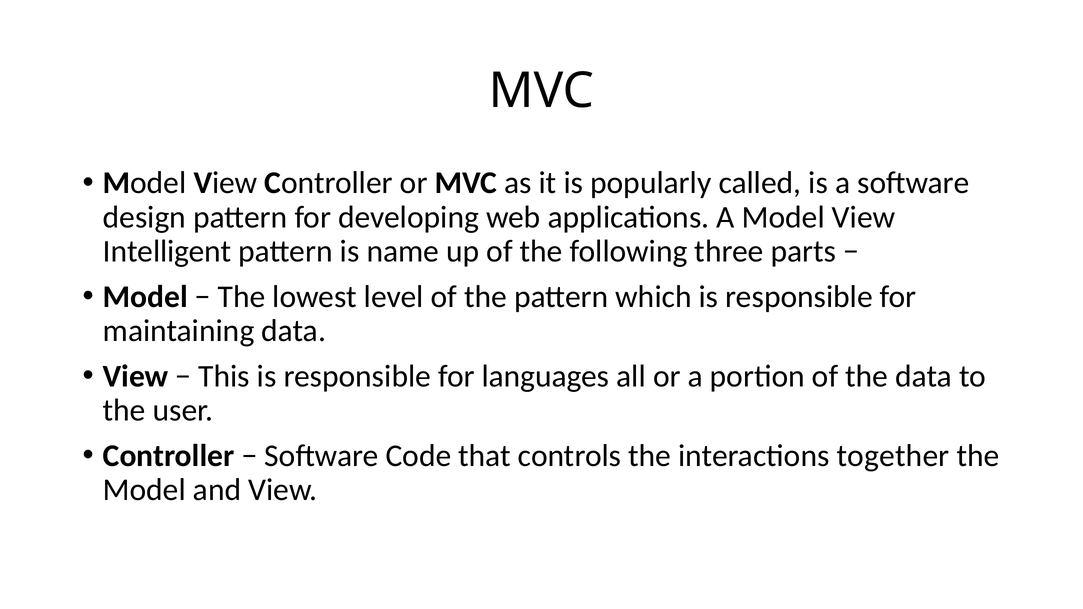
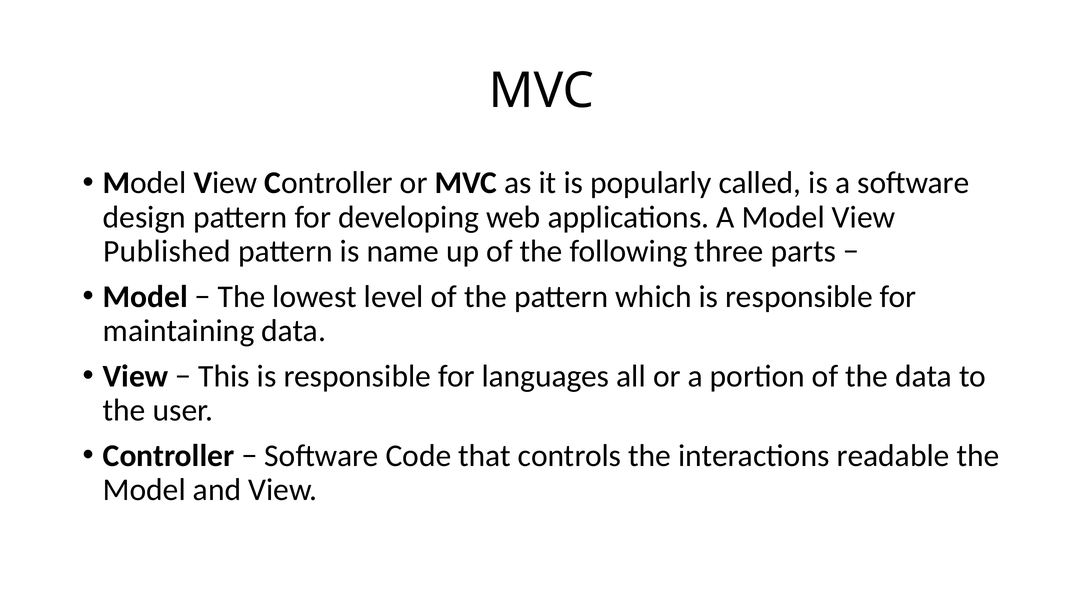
Intelligent: Intelligent -> Published
together: together -> readable
